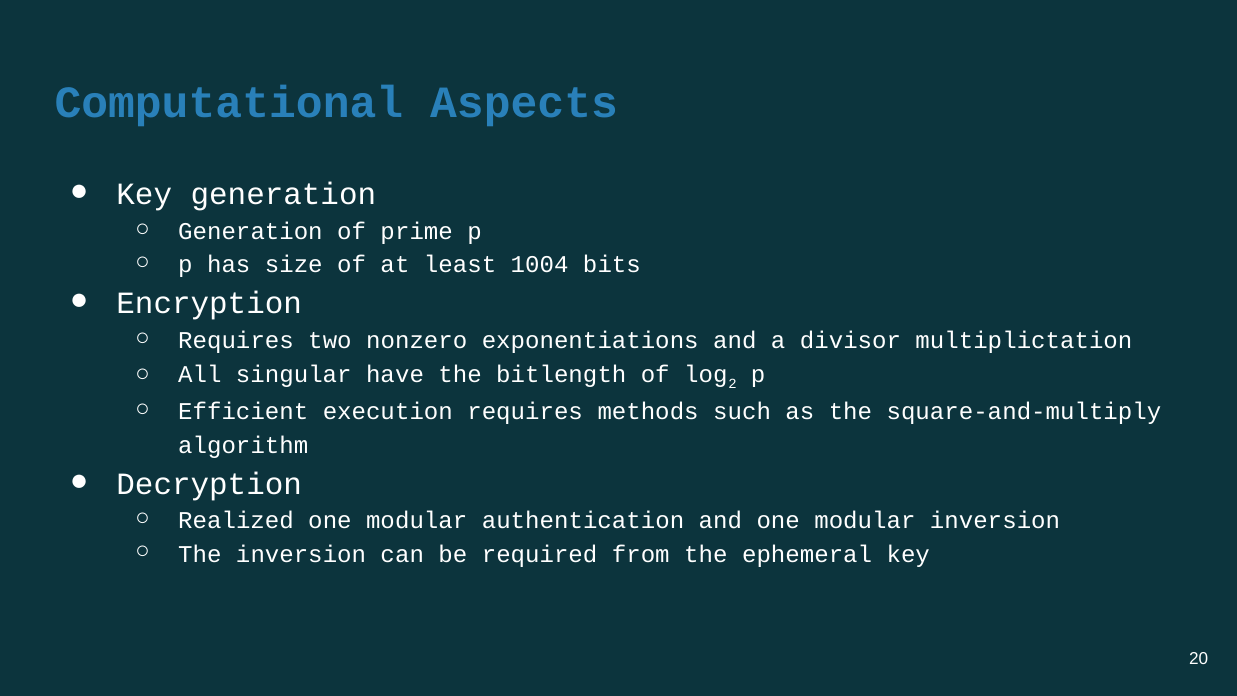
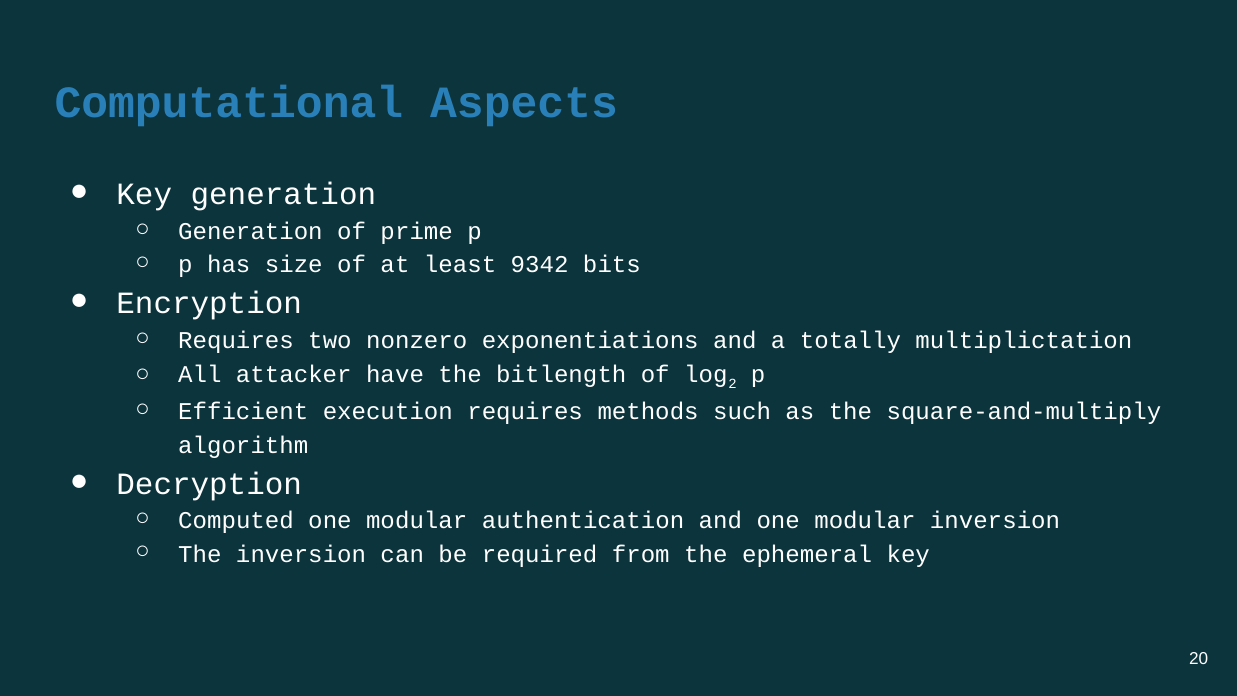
1004: 1004 -> 9342
divisor: divisor -> totally
singular: singular -> attacker
Realized: Realized -> Computed
